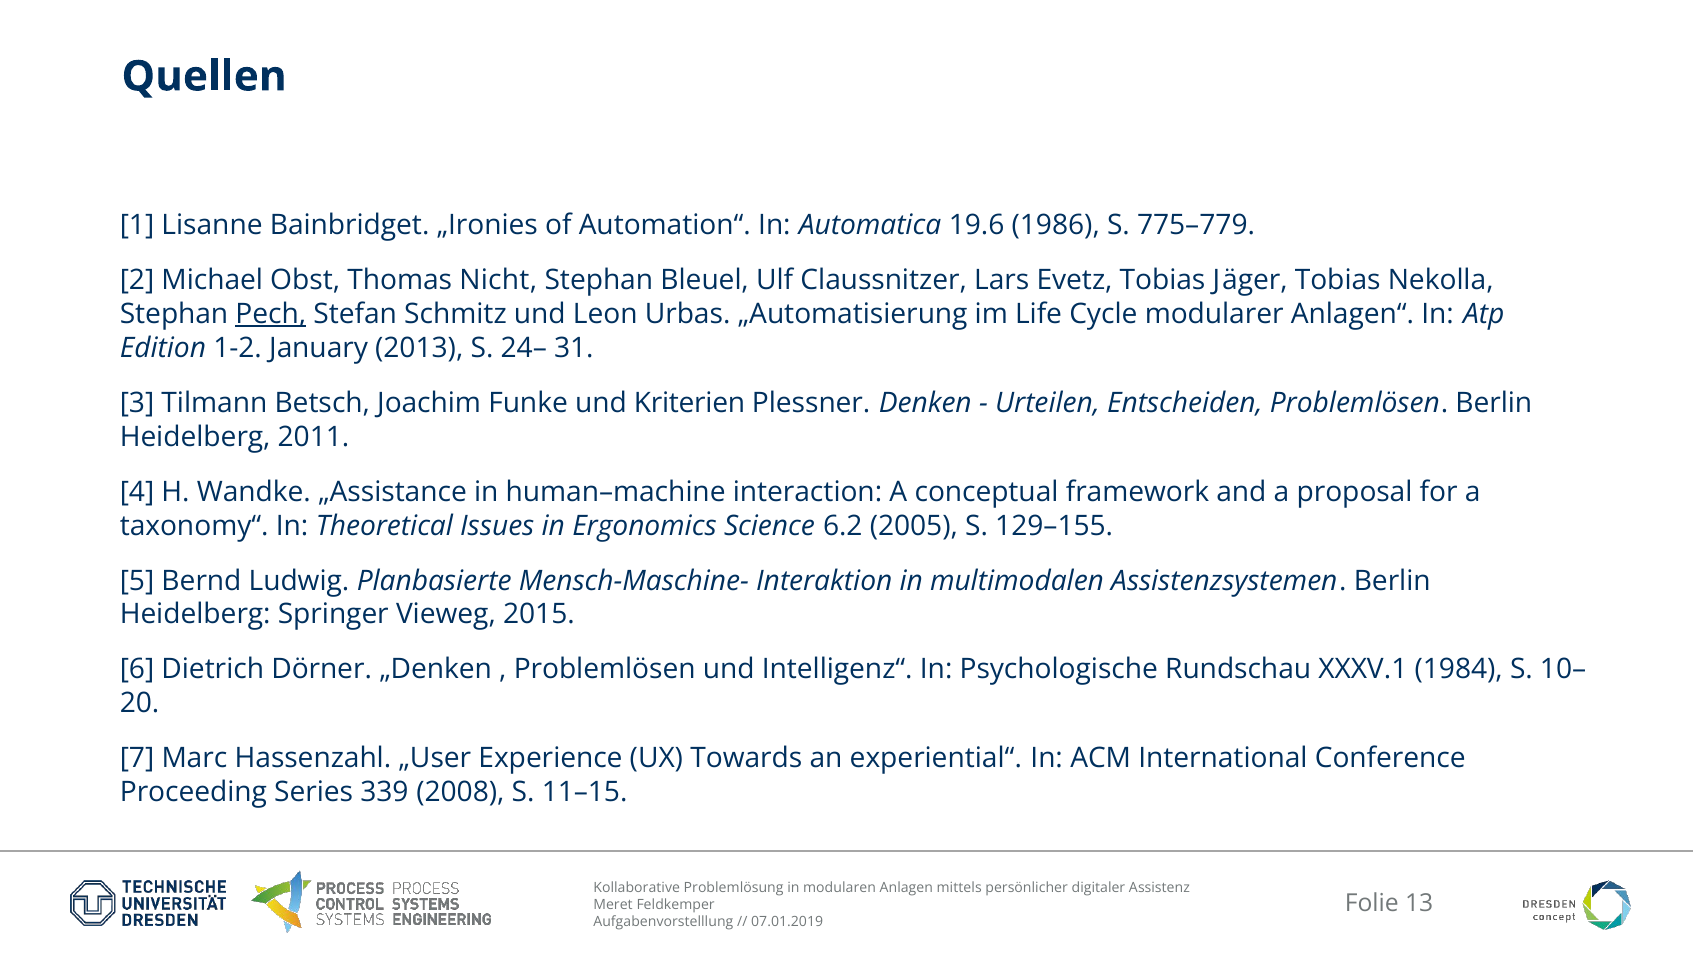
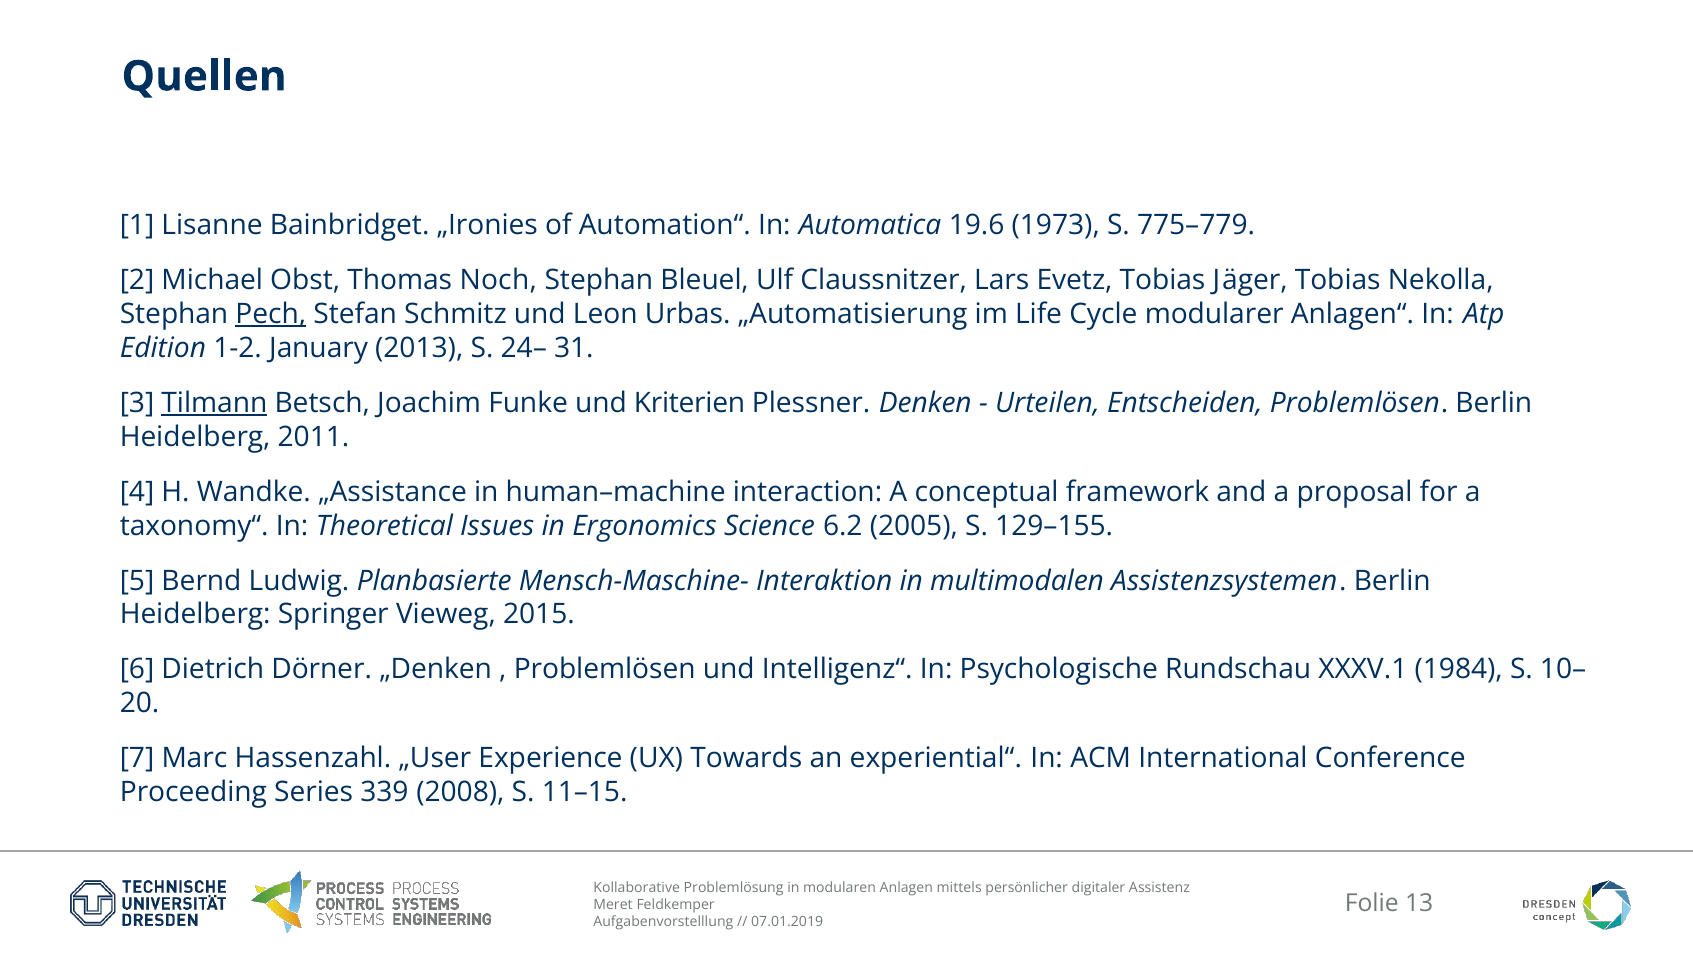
1986: 1986 -> 1973
Nicht: Nicht -> Noch
Tilmann underline: none -> present
